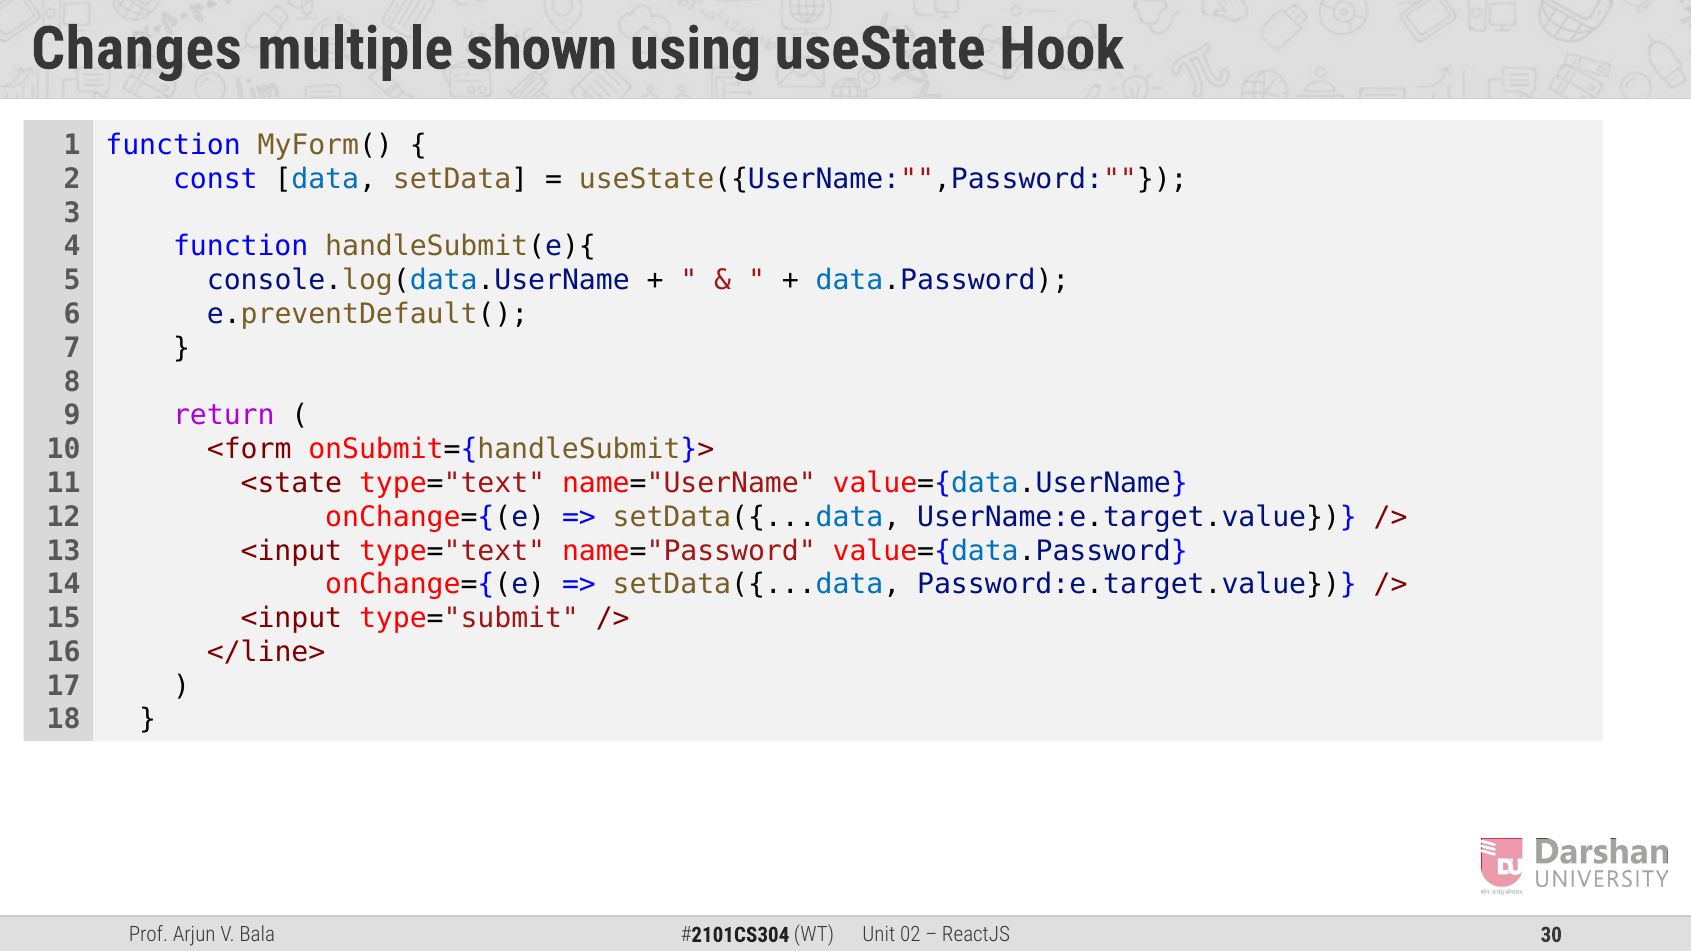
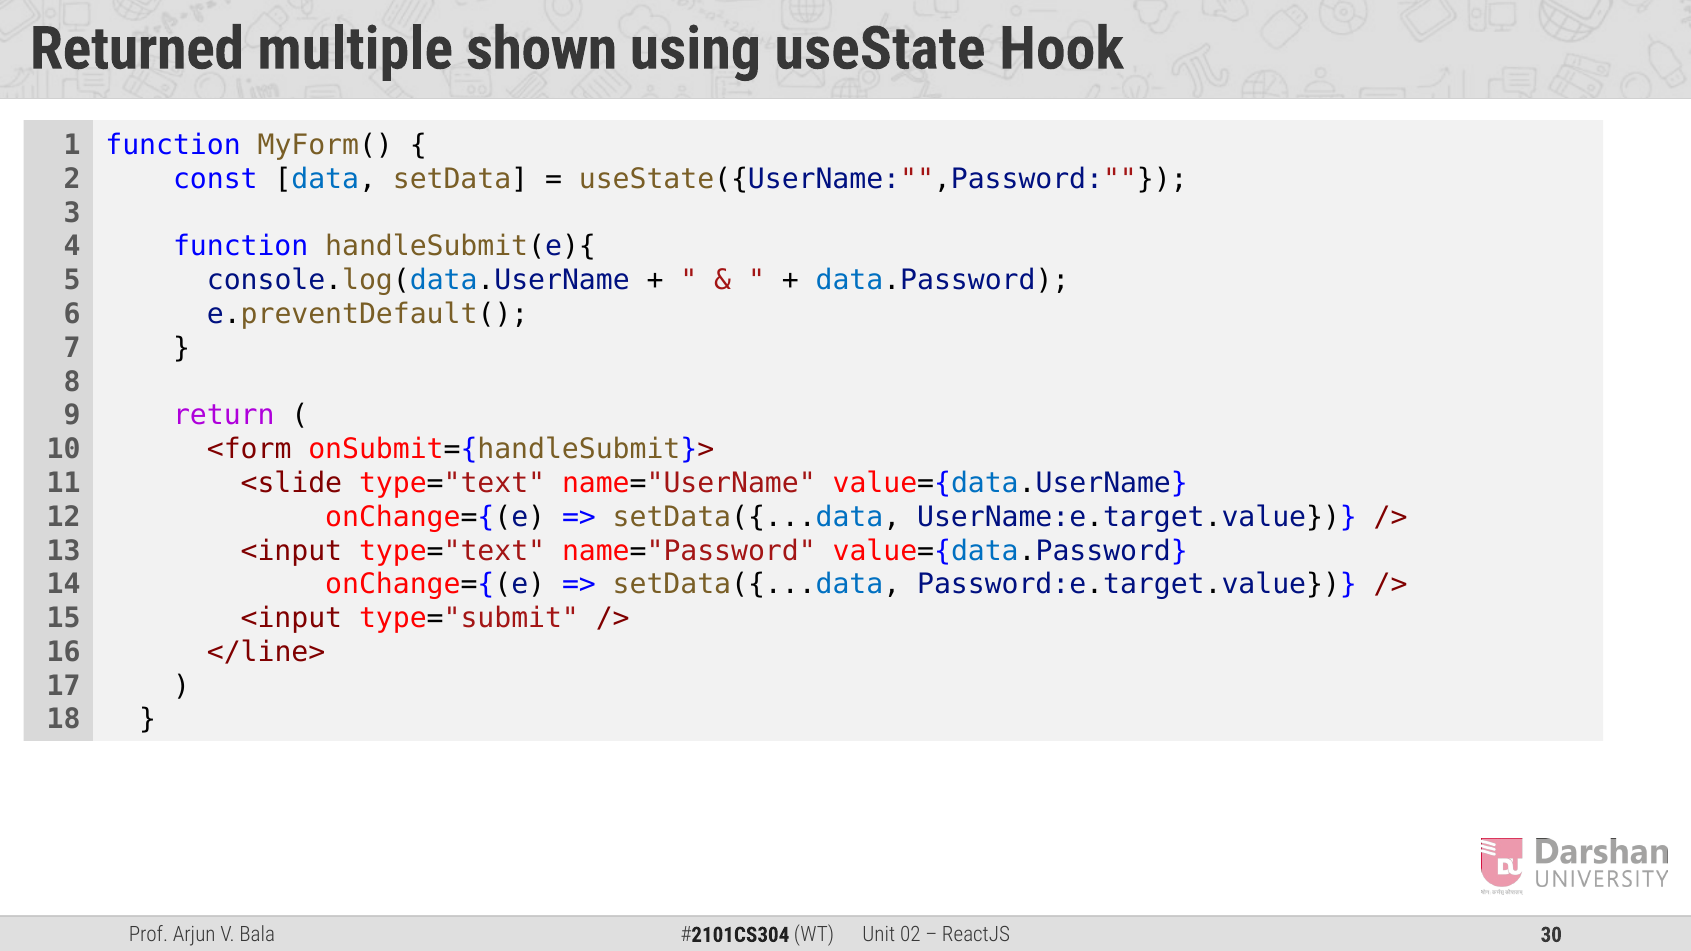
Changes: Changes -> Returned
<state: <state -> <slide
